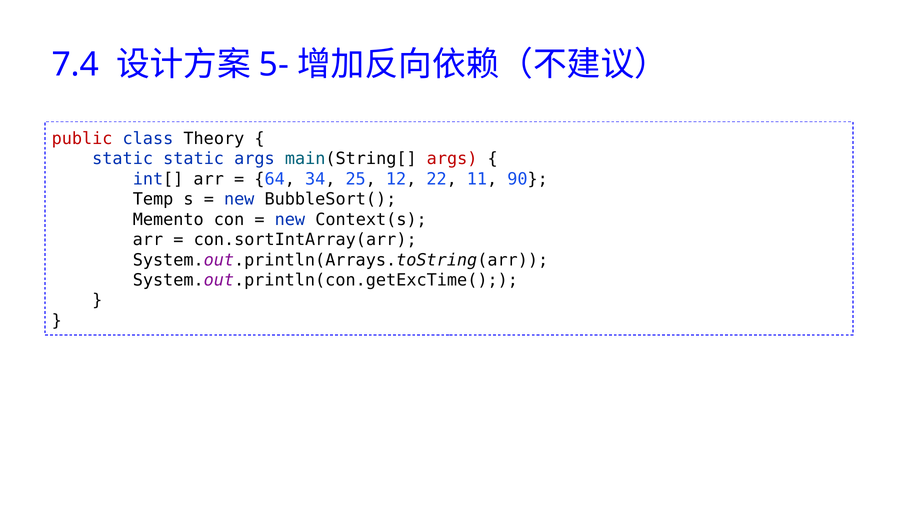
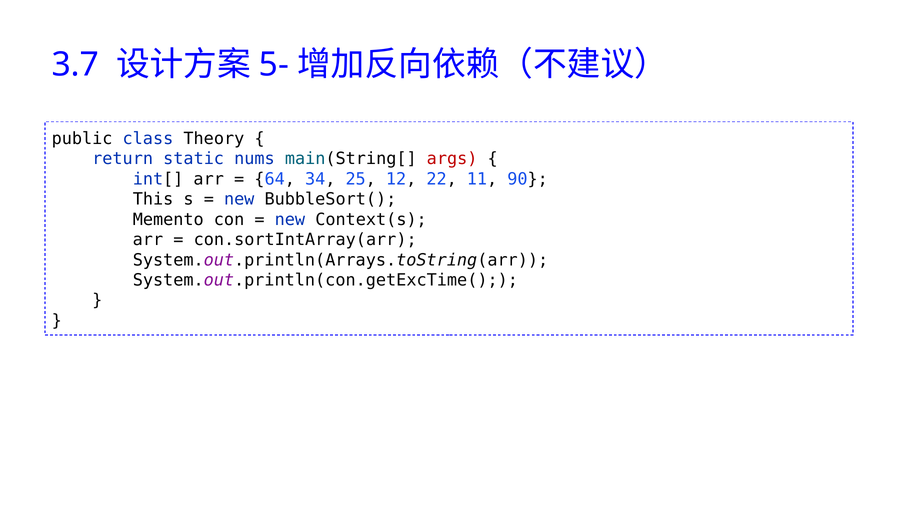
7.4: 7.4 -> 3.7
public colour: red -> black
static at (123, 159): static -> return
static args: args -> nums
Temp: Temp -> This
